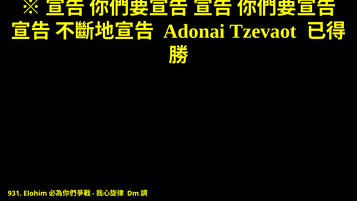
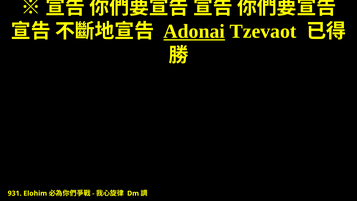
Adonai underline: none -> present
